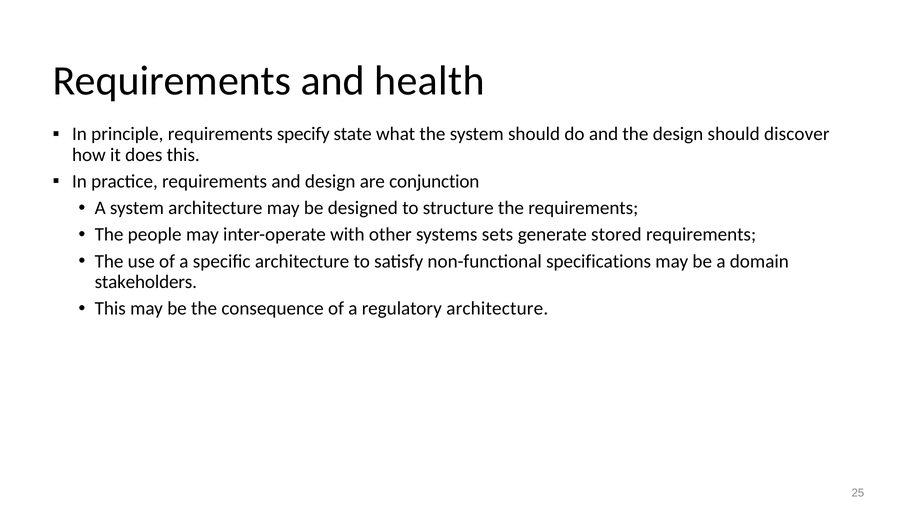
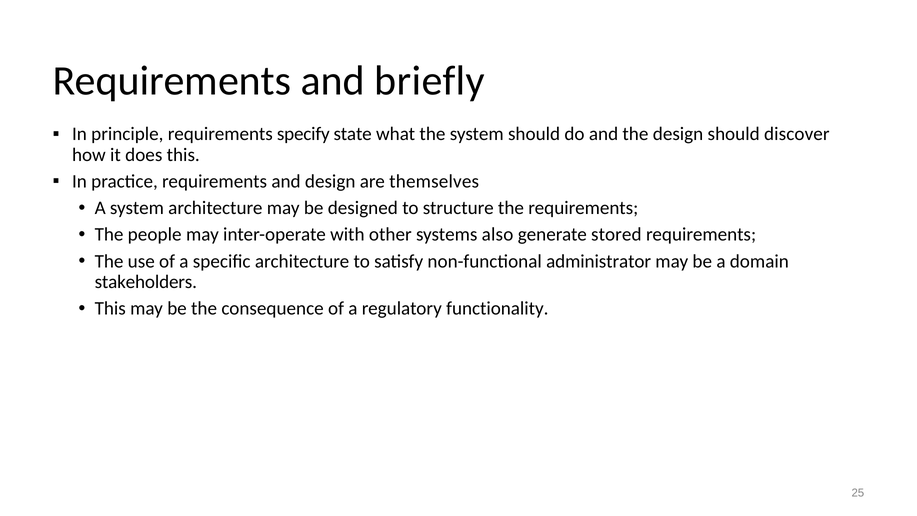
health: health -> briefly
conjunction: conjunction -> themselves
sets: sets -> also
specifications: specifications -> administrator
regulatory architecture: architecture -> functionality
